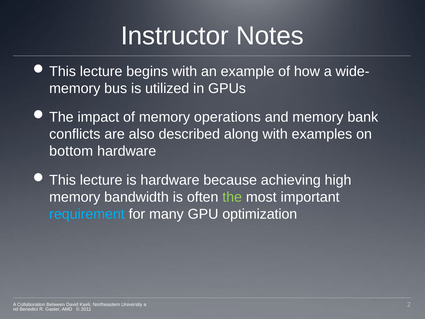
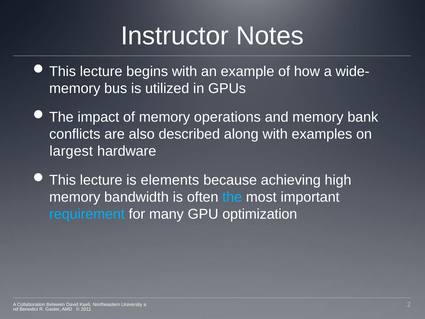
bottom: bottom -> largest
is hardware: hardware -> elements
the colour: light green -> light blue
